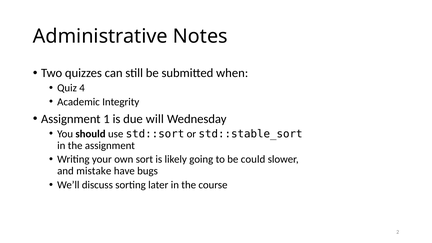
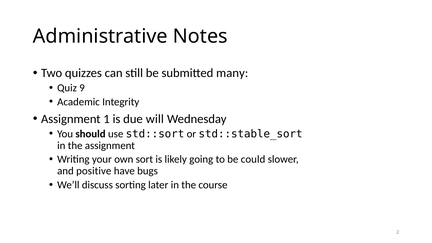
when: when -> many
4: 4 -> 9
mistake: mistake -> positive
